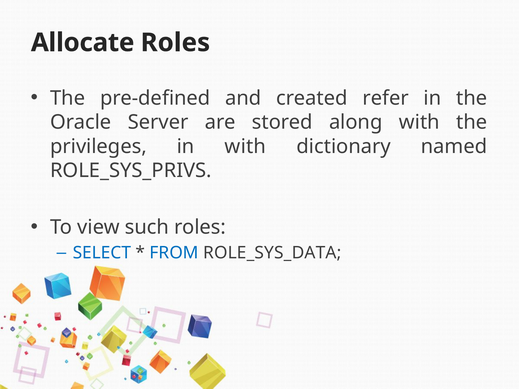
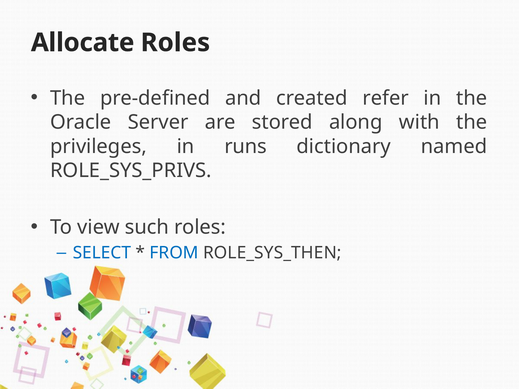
in with: with -> runs
ROLE_SYS_DATA: ROLE_SYS_DATA -> ROLE_SYS_THEN
